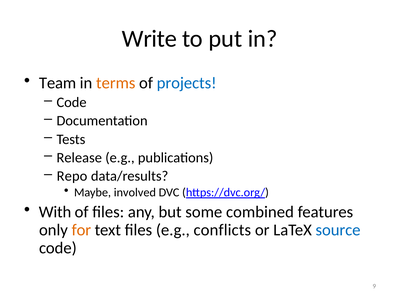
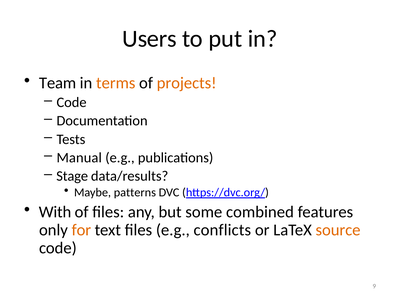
Write: Write -> Users
projects colour: blue -> orange
Release: Release -> Manual
Repo: Repo -> Stage
involved: involved -> patterns
source colour: blue -> orange
